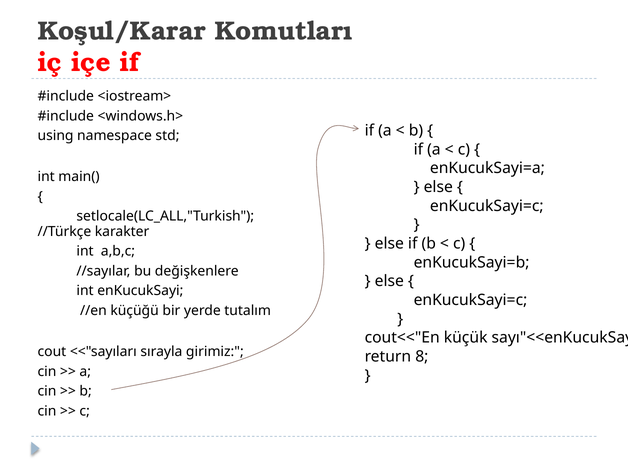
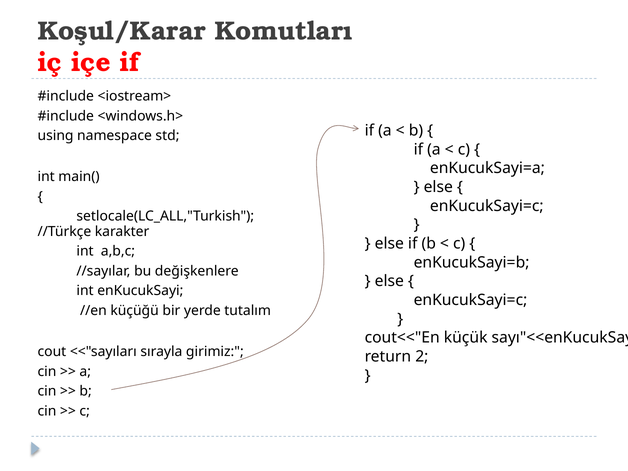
8: 8 -> 2
